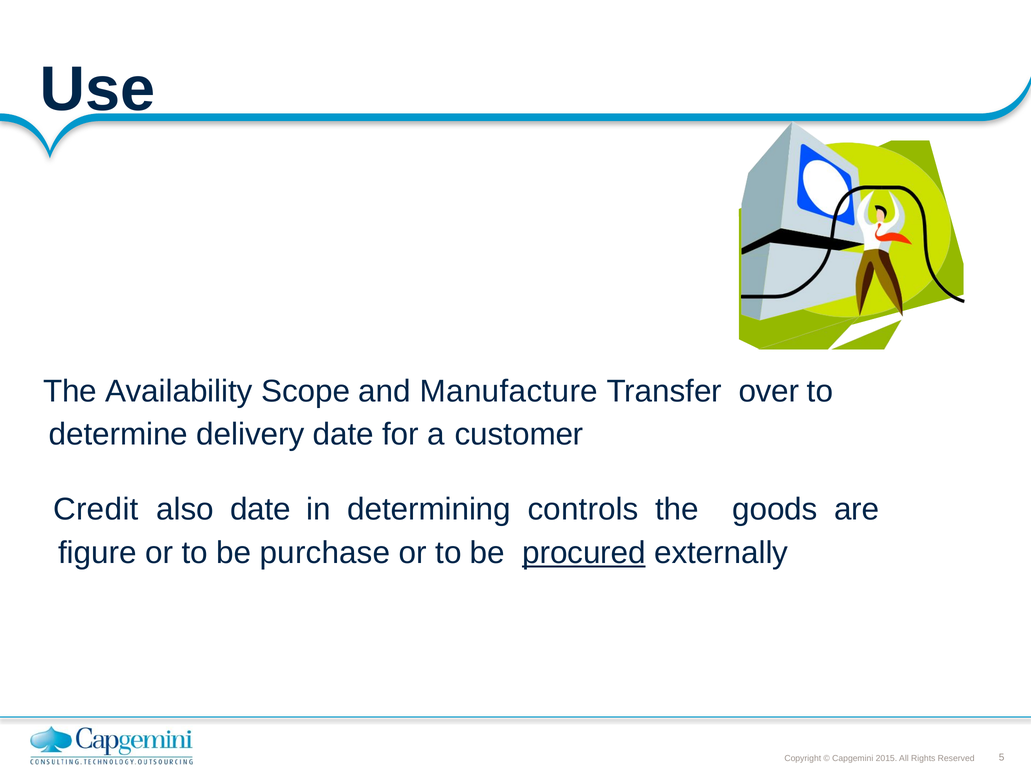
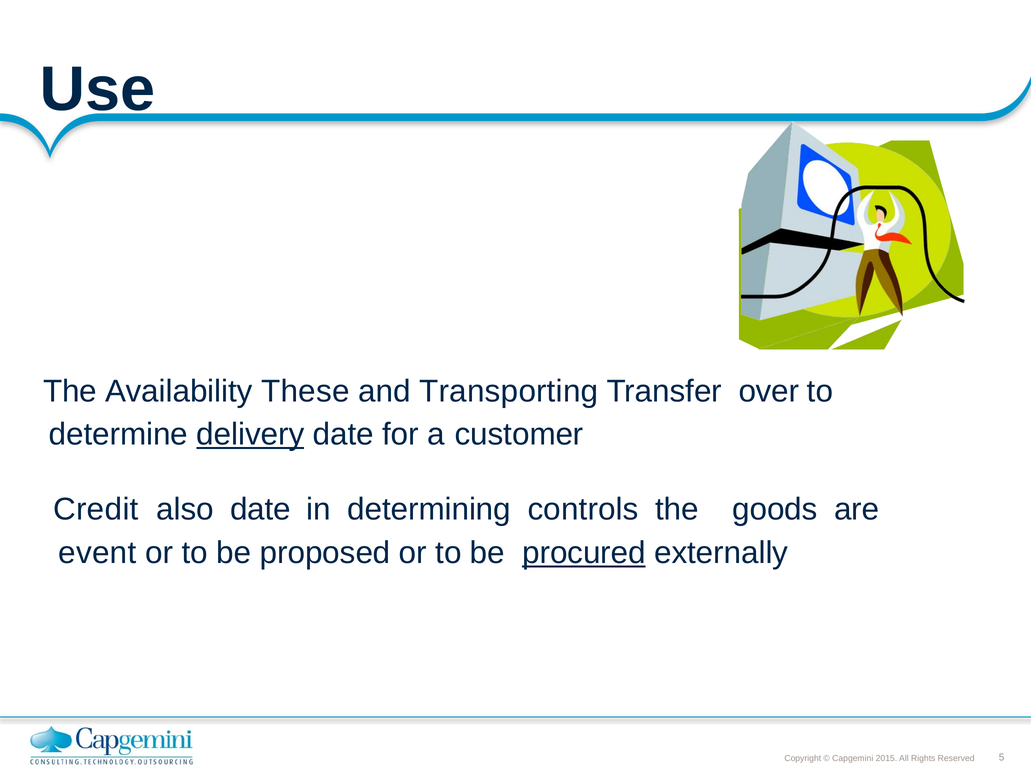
Scope: Scope -> These
Manufacture: Manufacture -> Transporting
delivery underline: none -> present
figure: figure -> event
purchase: purchase -> proposed
